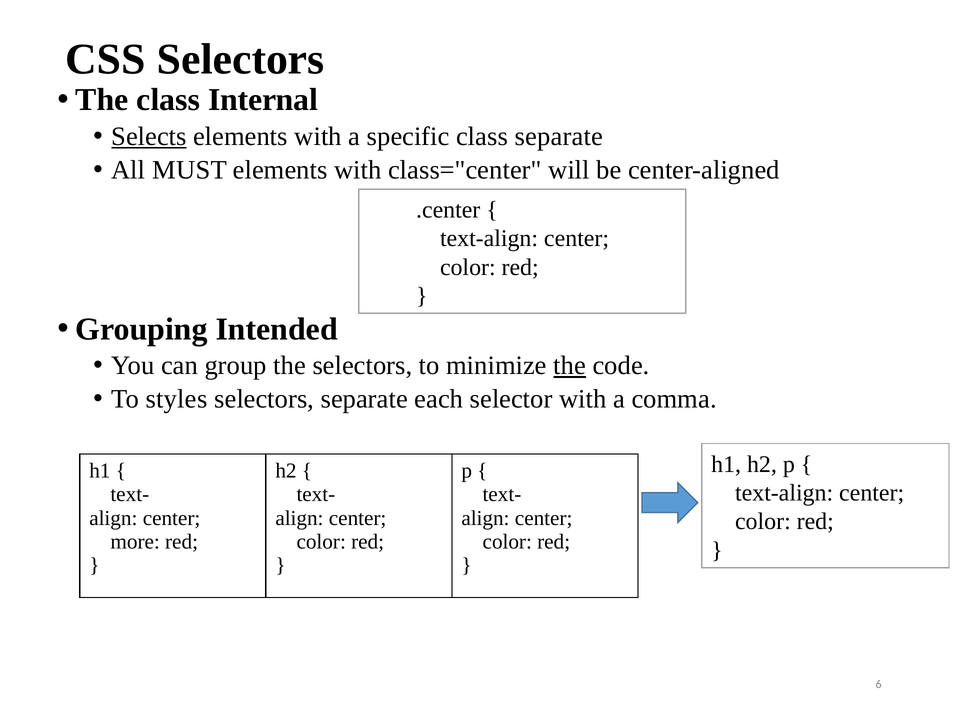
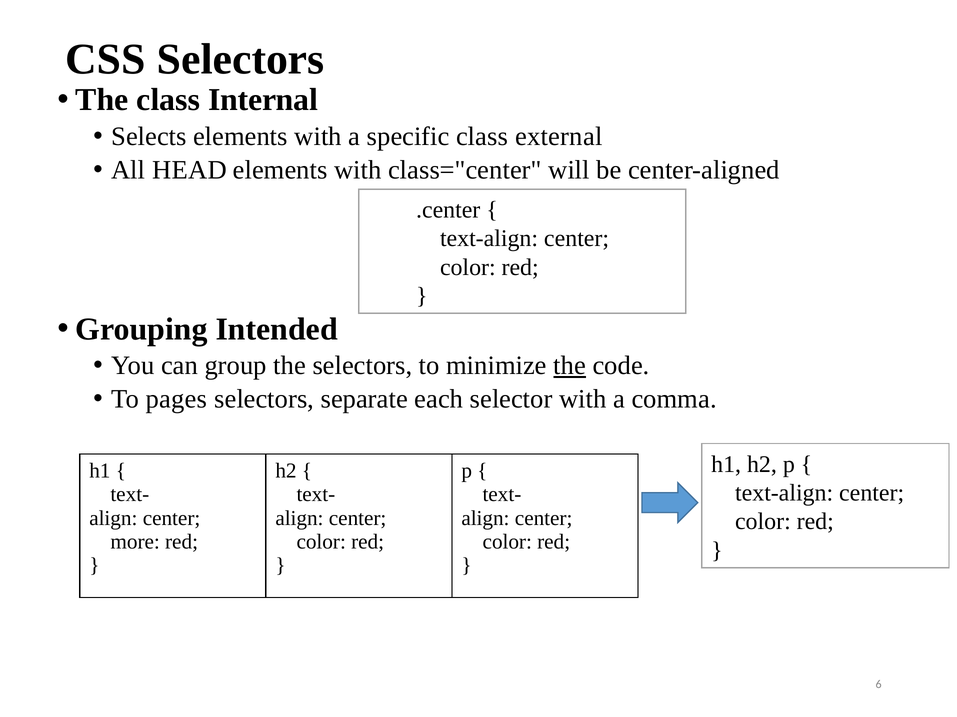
Selects underline: present -> none
class separate: separate -> external
MUST: MUST -> HEAD
styles: styles -> pages
